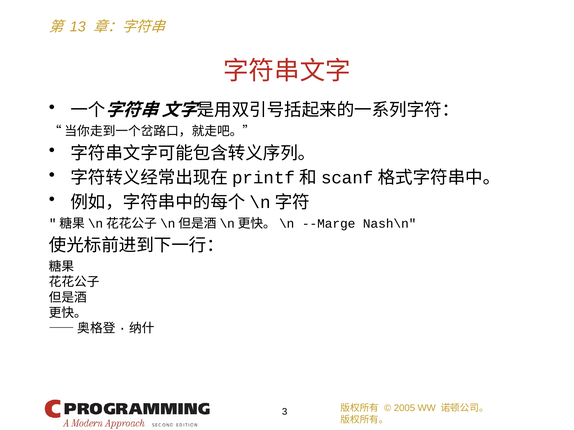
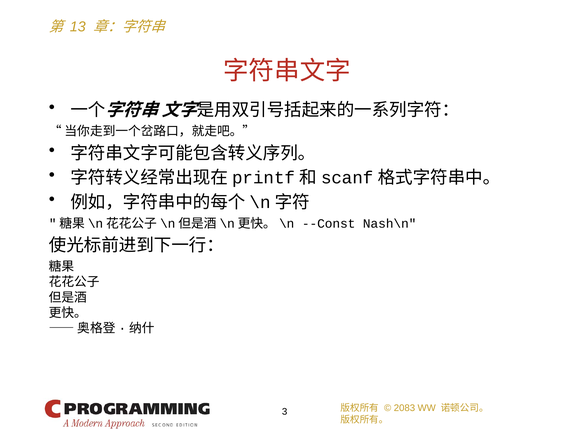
--Marge: --Marge -> --Const
2005: 2005 -> 2083
